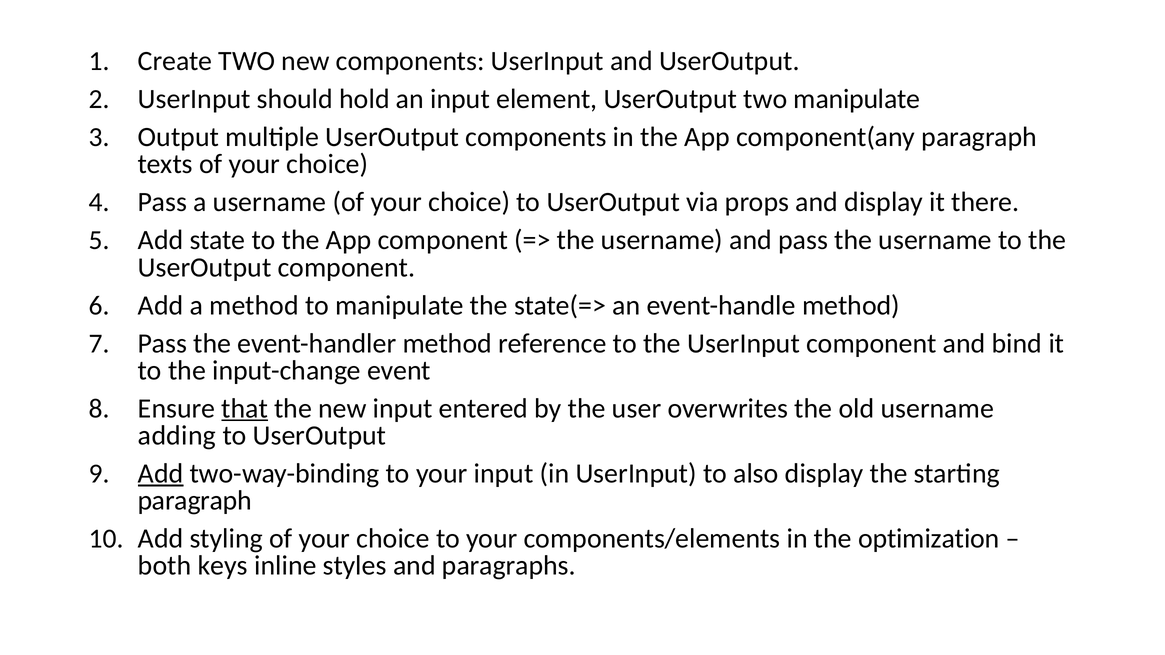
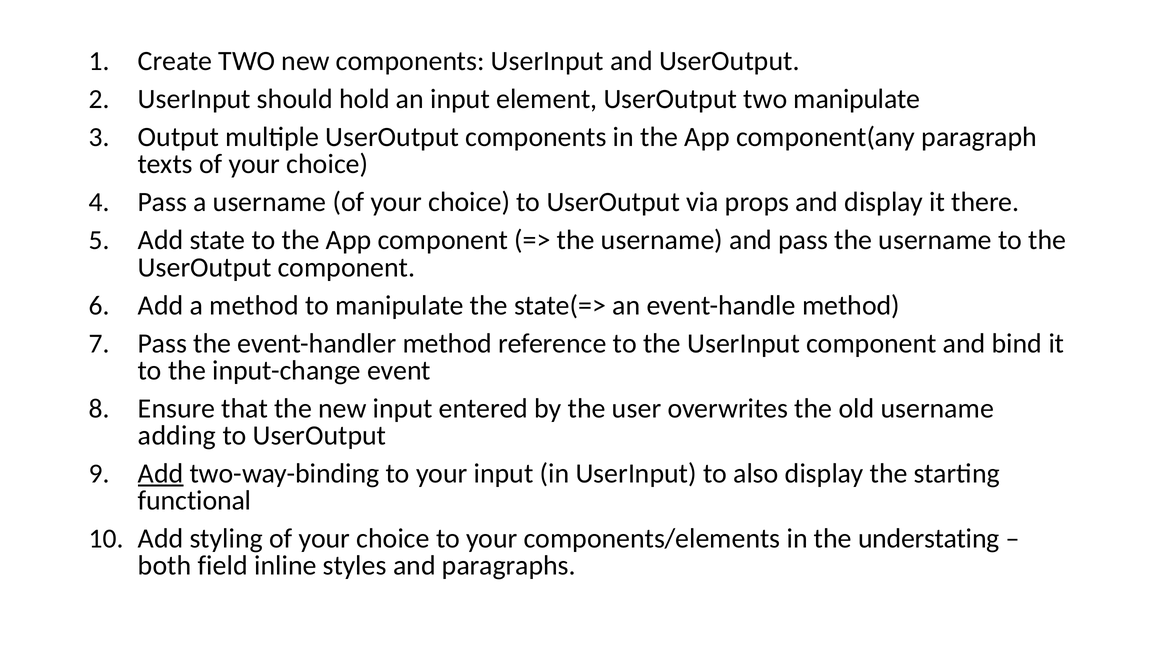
that underline: present -> none
paragraph at (195, 501): paragraph -> functional
optimization: optimization -> understating
keys: keys -> field
